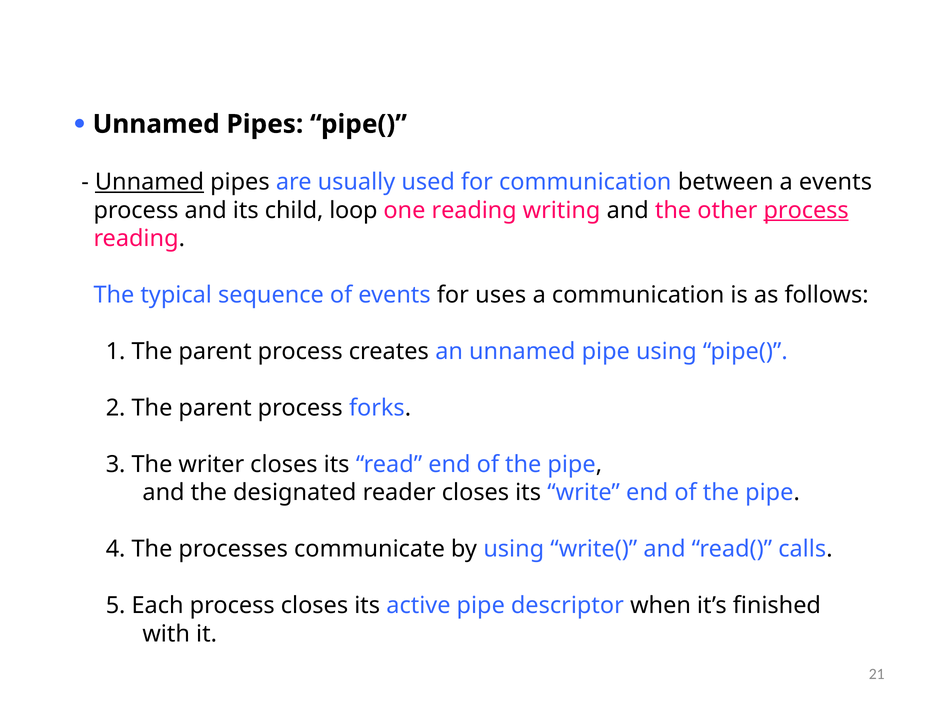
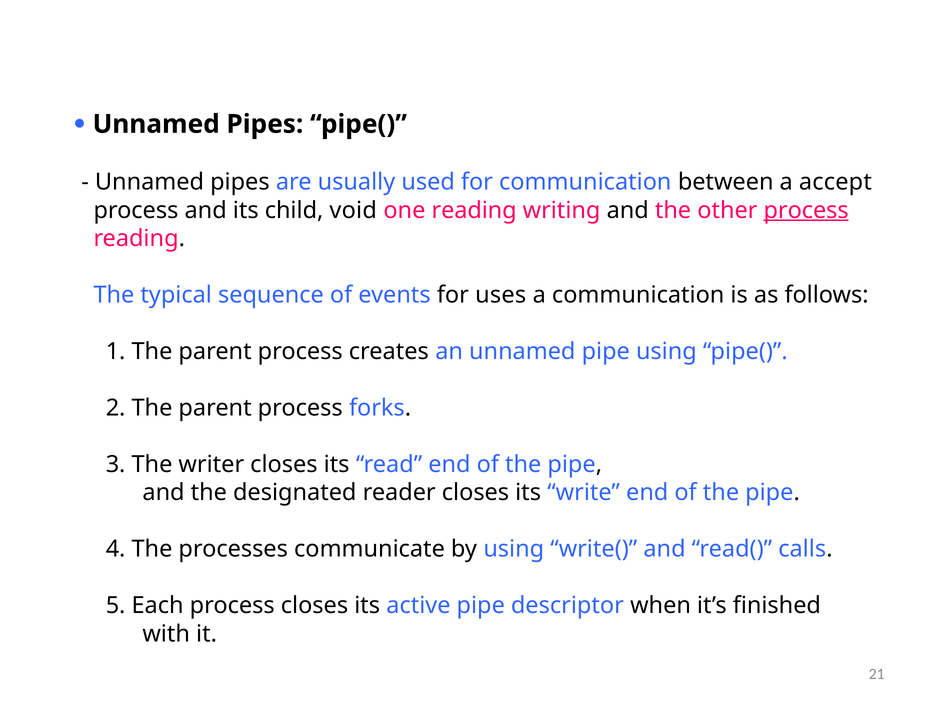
Unnamed at (149, 182) underline: present -> none
a events: events -> accept
loop: loop -> void
